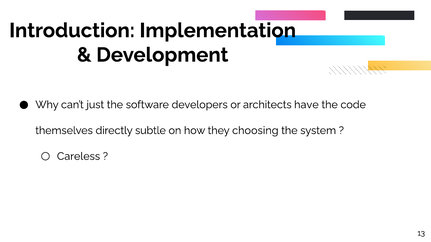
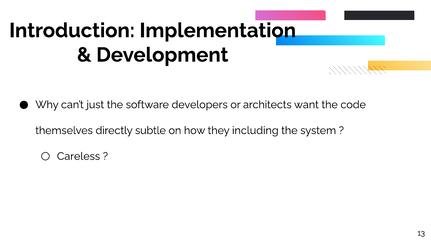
have: have -> want
choosing: choosing -> including
